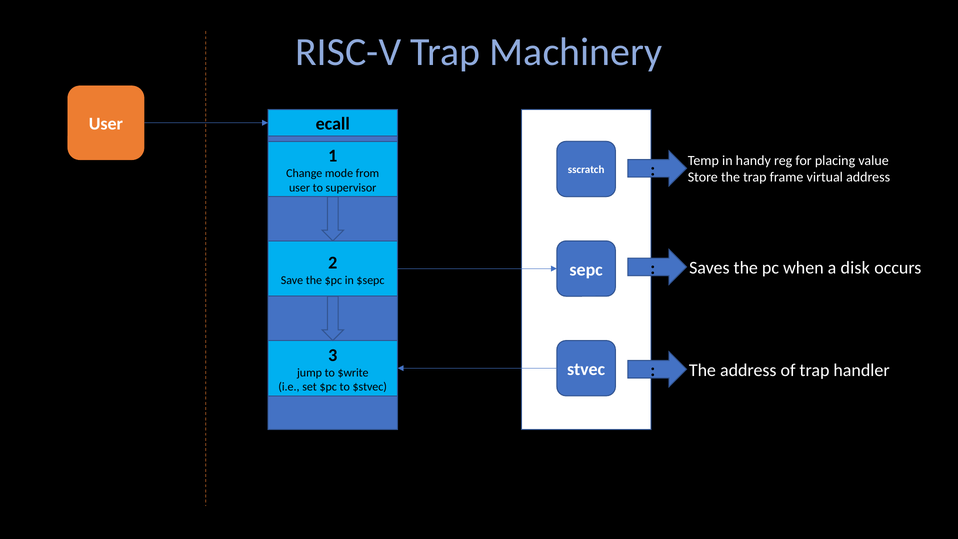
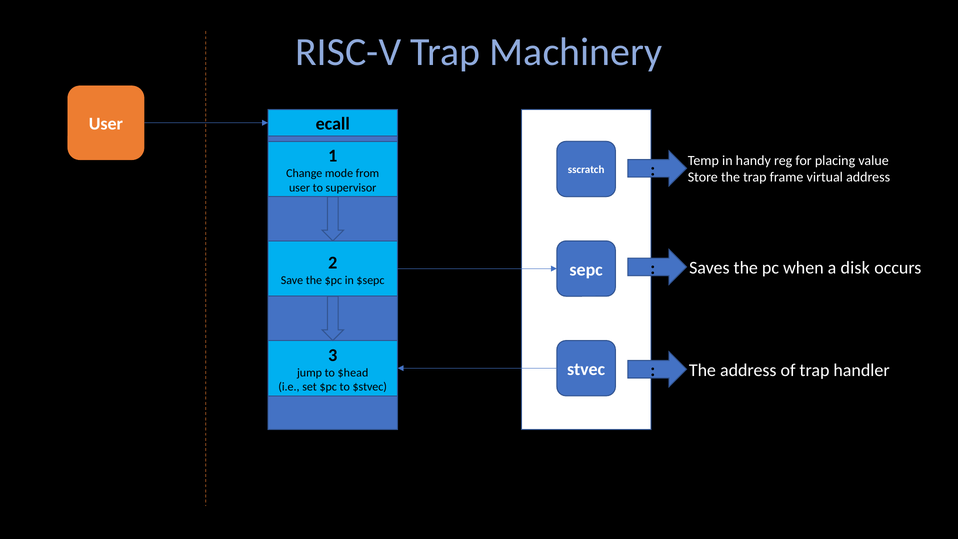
$write: $write -> $head
